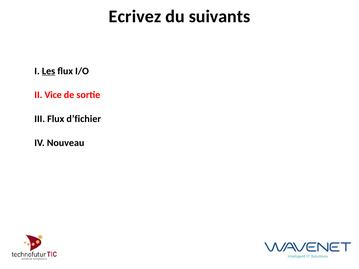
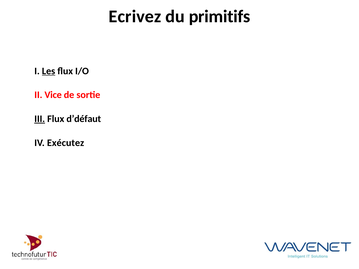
suivants: suivants -> primitifs
III underline: none -> present
d’fichier: d’fichier -> d’défaut
Nouveau: Nouveau -> Exécutez
